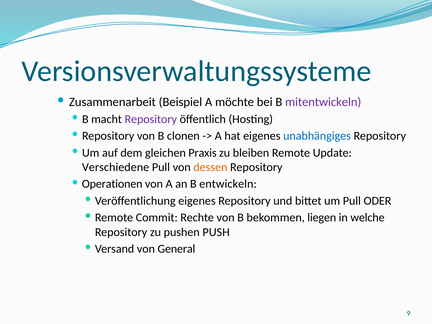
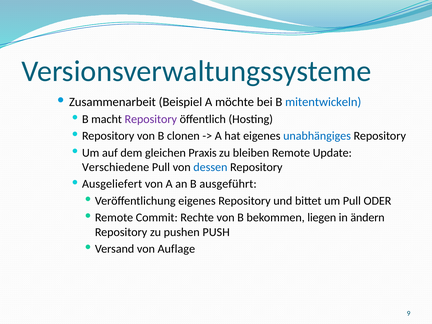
mitentwickeln colour: purple -> blue
dessen colour: orange -> blue
Operationen: Operationen -> Ausgeliefert
entwickeln: entwickeln -> ausgeführt
welche: welche -> ändern
General: General -> Auflage
